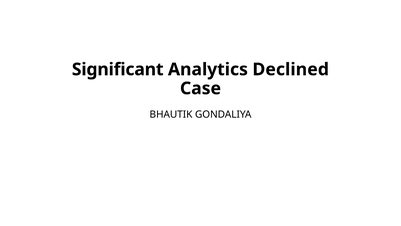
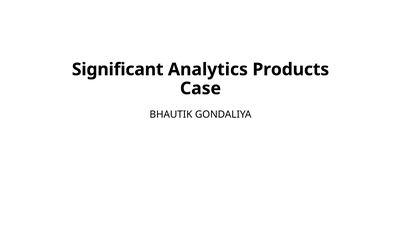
Declined: Declined -> Products
